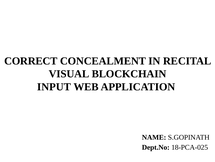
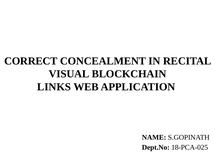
INPUT: INPUT -> LINKS
